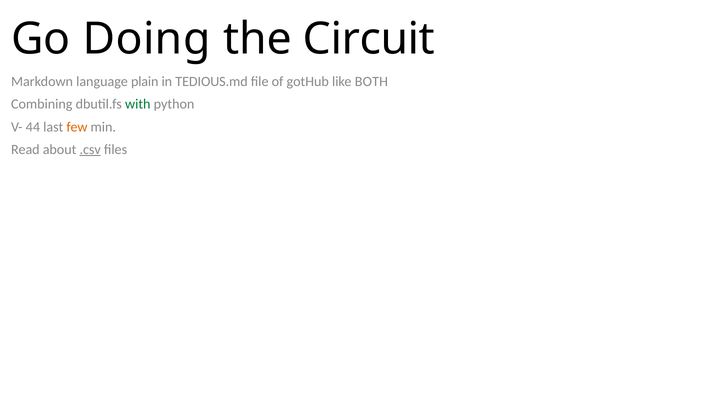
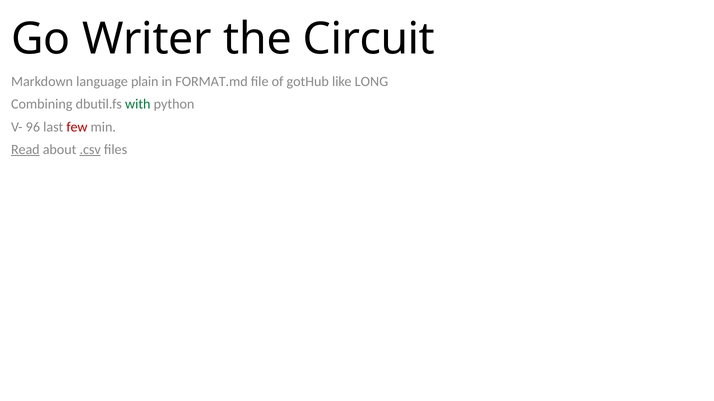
Doing: Doing -> Writer
TEDIOUS.md: TEDIOUS.md -> FORMAT.md
BOTH: BOTH -> LONG
44: 44 -> 96
few colour: orange -> red
Read underline: none -> present
